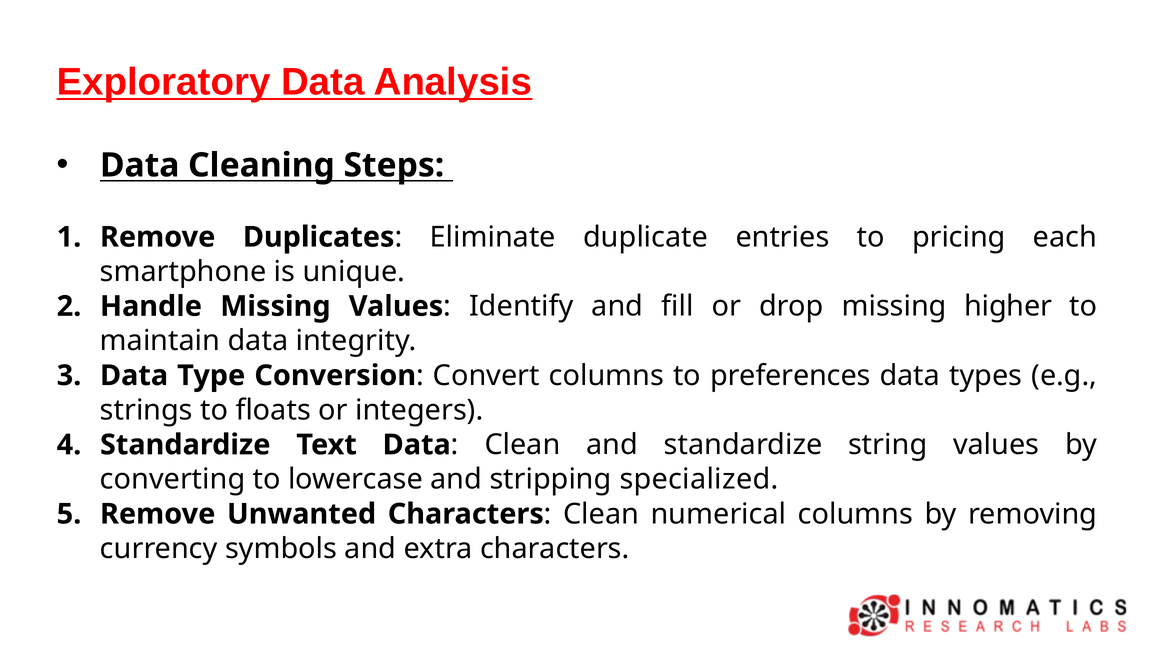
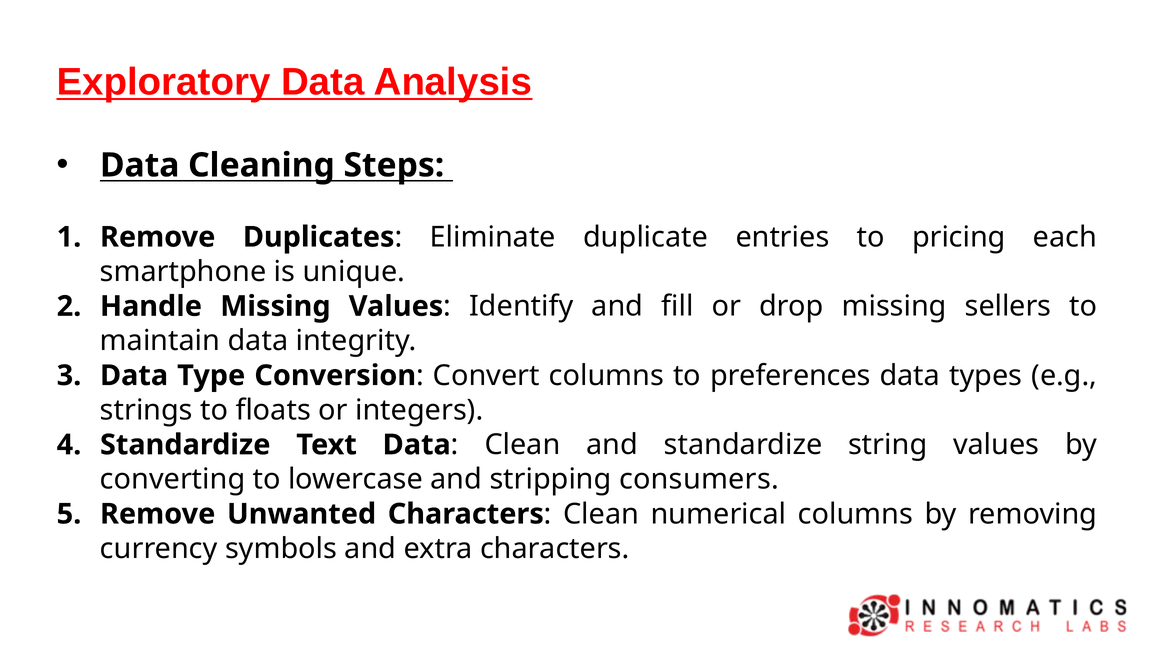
higher: higher -> sellers
specialized: specialized -> consumers
